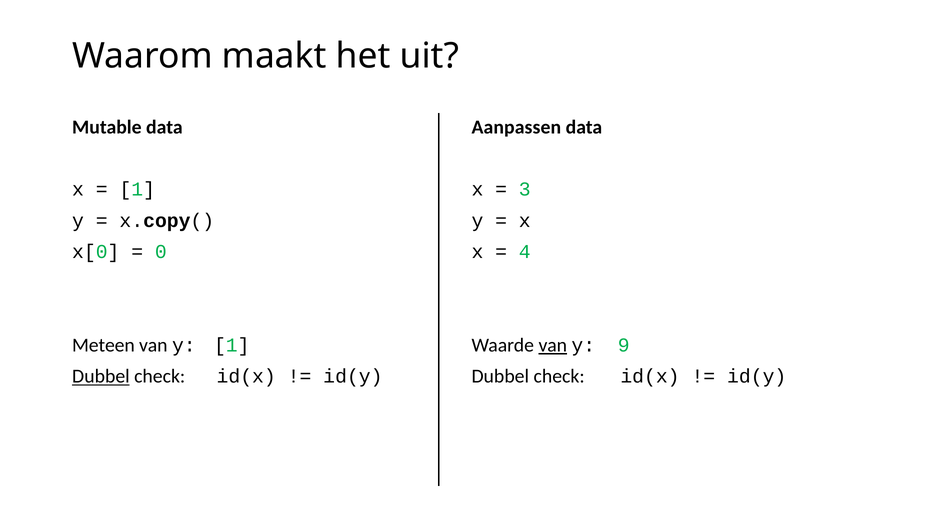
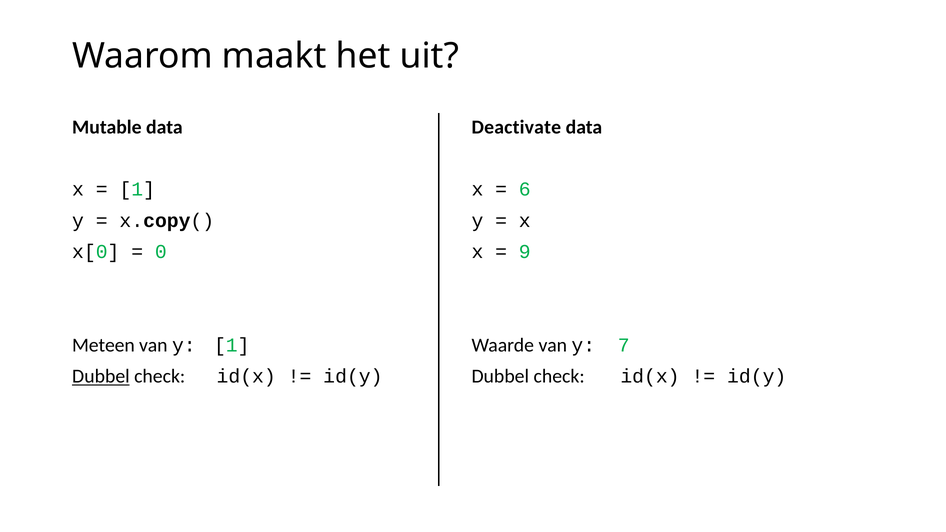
Aanpassen: Aanpassen -> Deactivate
3: 3 -> 6
4: 4 -> 9
van at (553, 345) underline: present -> none
9: 9 -> 7
